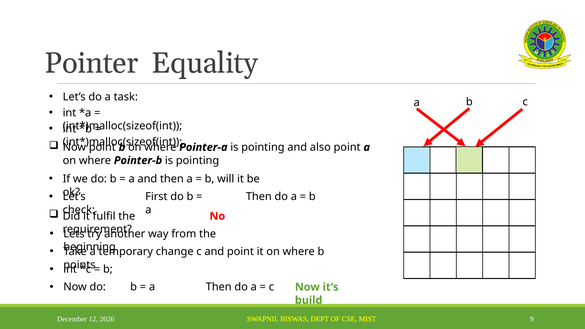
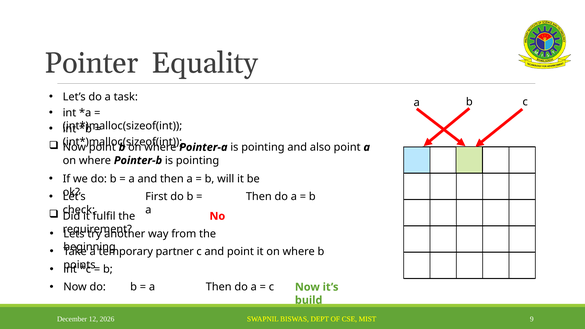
change: change -> partner
